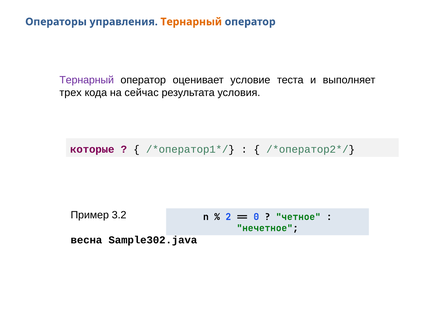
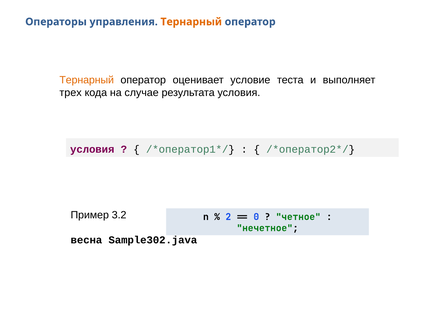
Тернарный at (87, 80) colour: purple -> orange
сейчас: сейчас -> случае
которые at (92, 149): которые -> условия
